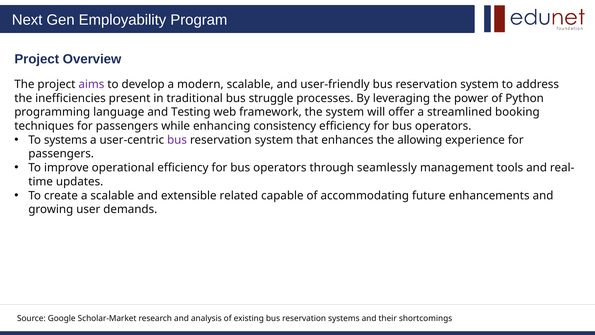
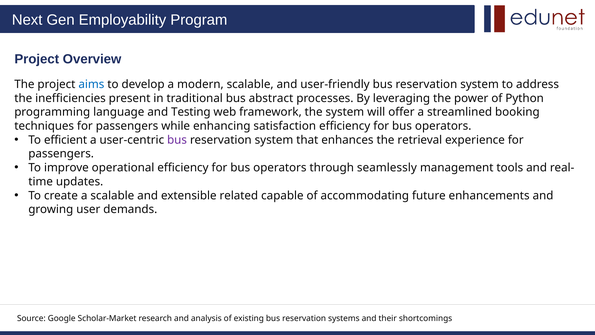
aims colour: purple -> blue
struggle: struggle -> abstract
consistency: consistency -> satisfaction
To systems: systems -> efficient
allowing: allowing -> retrieval
